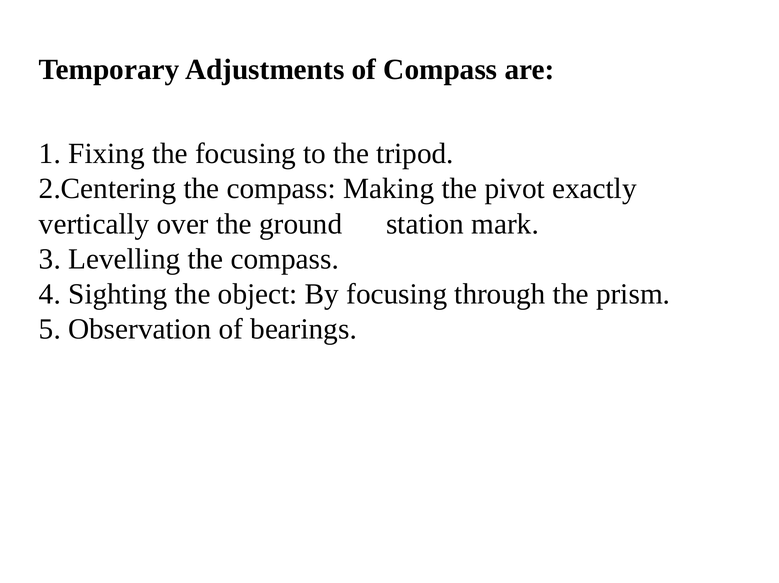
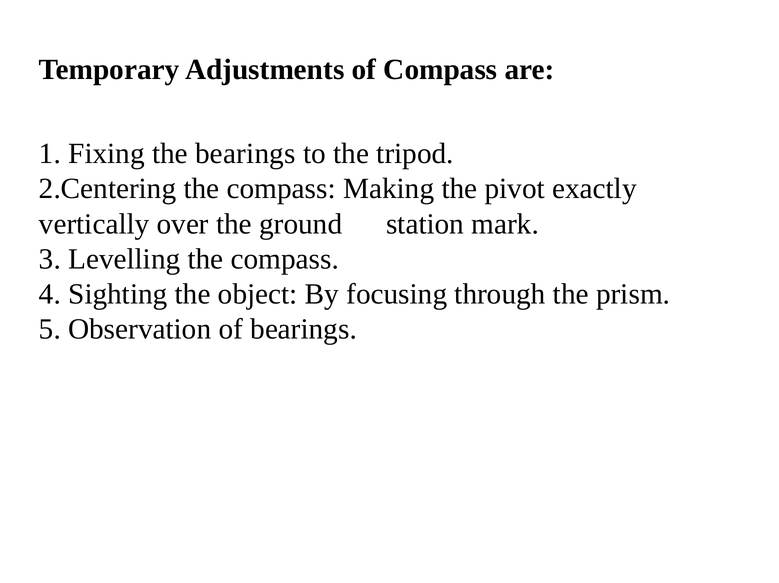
the focusing: focusing -> bearings
